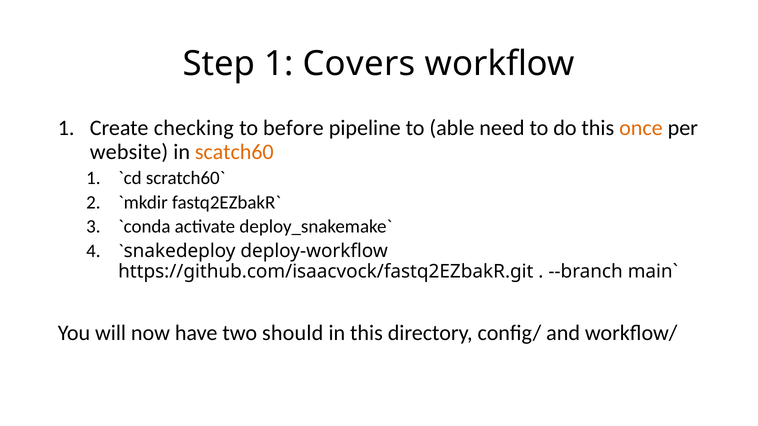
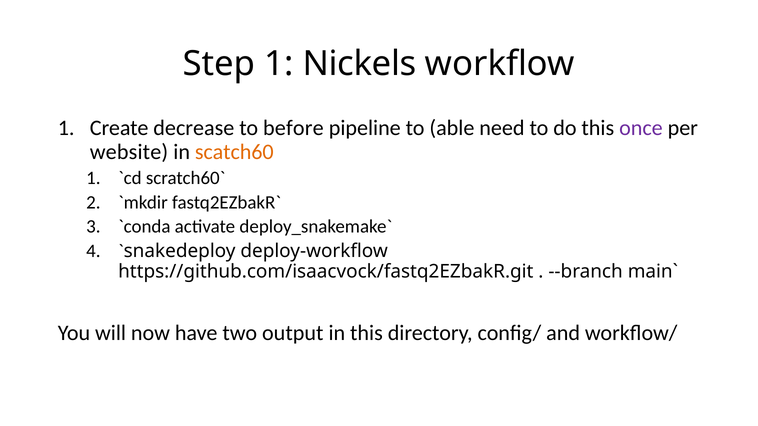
Covers: Covers -> Nickels
checking: checking -> decrease
once colour: orange -> purple
should: should -> output
